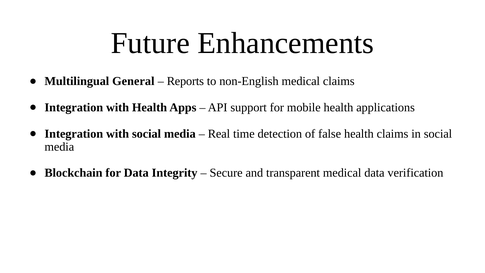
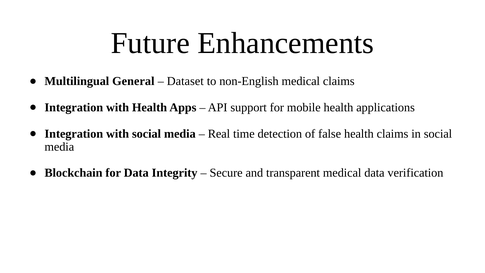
Reports: Reports -> Dataset
